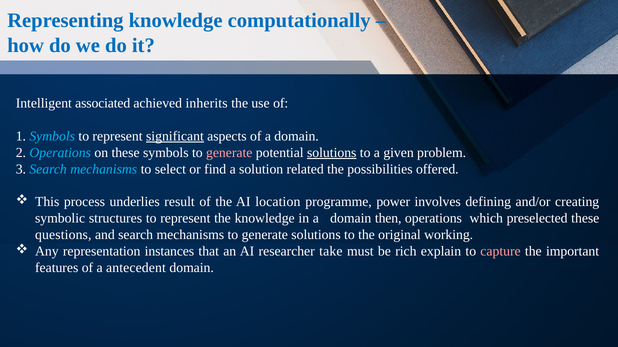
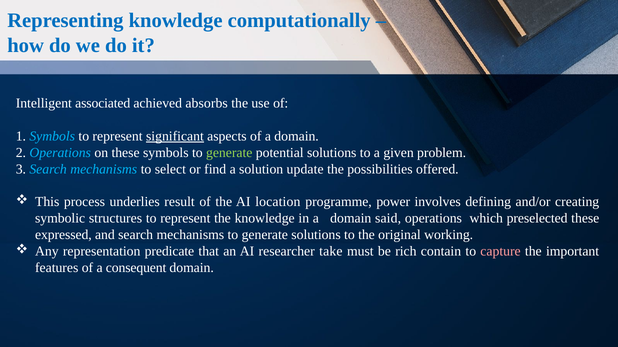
inherits: inherits -> absorbs
generate at (229, 153) colour: pink -> light green
solutions at (332, 153) underline: present -> none
related: related -> update
then: then -> said
questions: questions -> expressed
instances: instances -> predicate
explain: explain -> contain
antecedent: antecedent -> consequent
